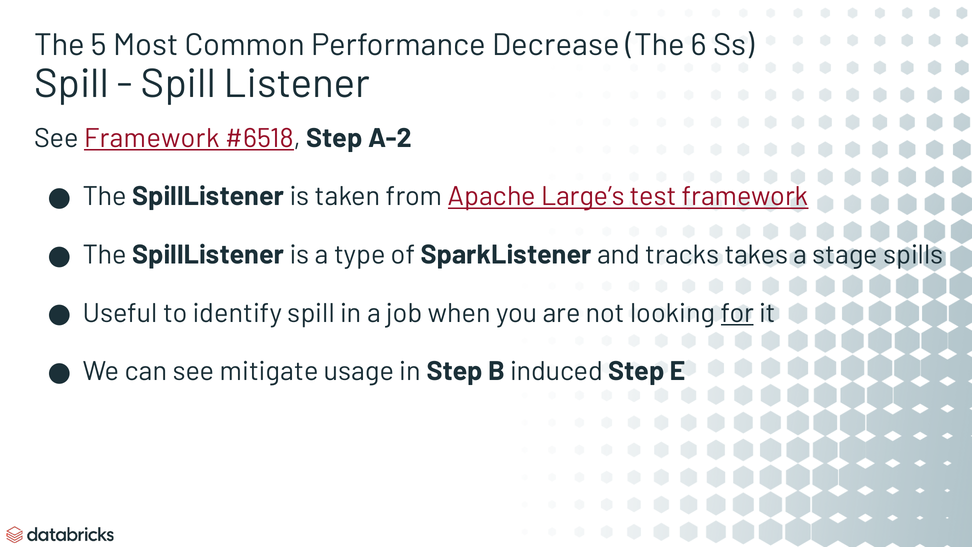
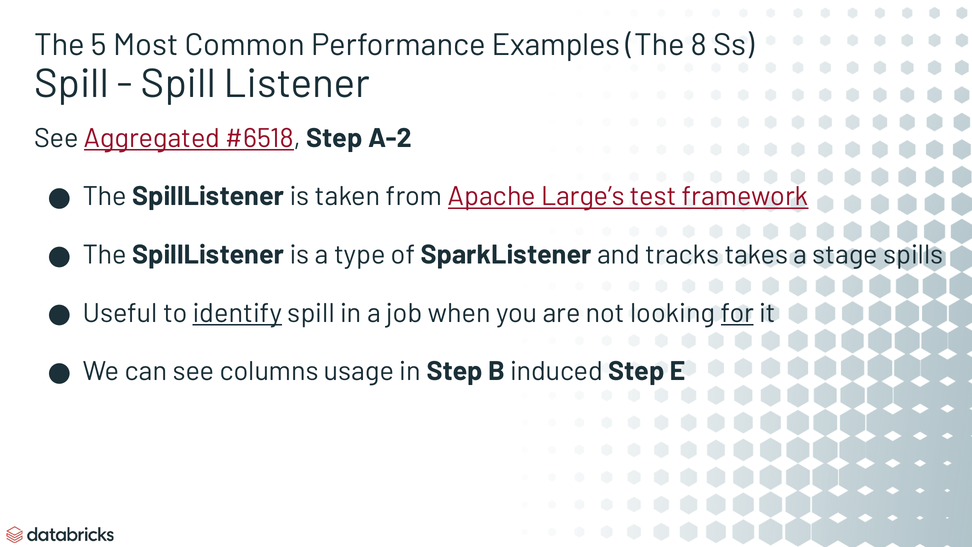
Decrease: Decrease -> Examples
6: 6 -> 8
See Framework: Framework -> Aggregated
identify underline: none -> present
mitigate: mitigate -> columns
